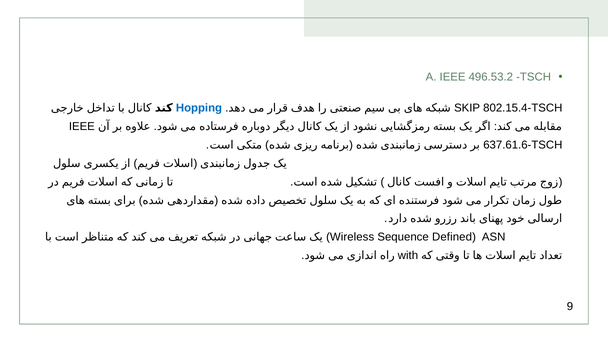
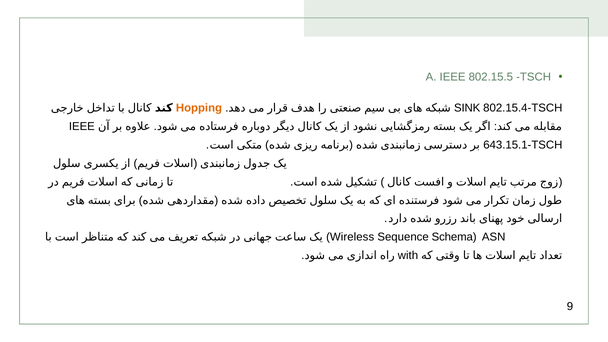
496.53.2: 496.53.2 -> 802.15.5
Hopping colour: blue -> orange
SKIP: SKIP -> SINK
637.61.6-TSCH: 637.61.6-TSCH -> 643.15.1-TSCH
Defined: Defined -> Schema
